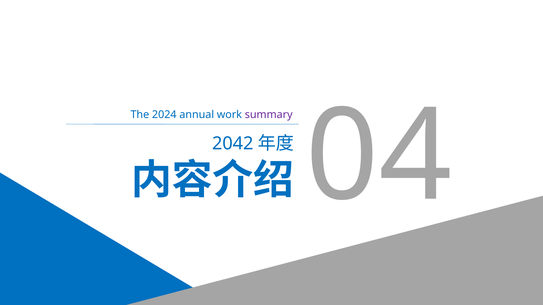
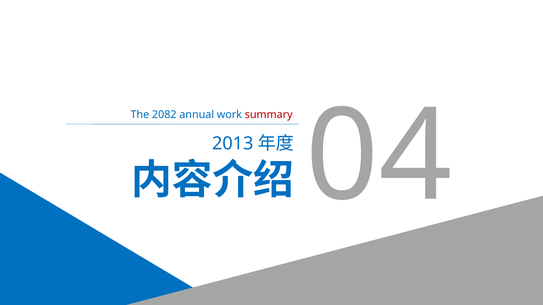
2024: 2024 -> 2082
summary colour: purple -> red
2042: 2042 -> 2013
